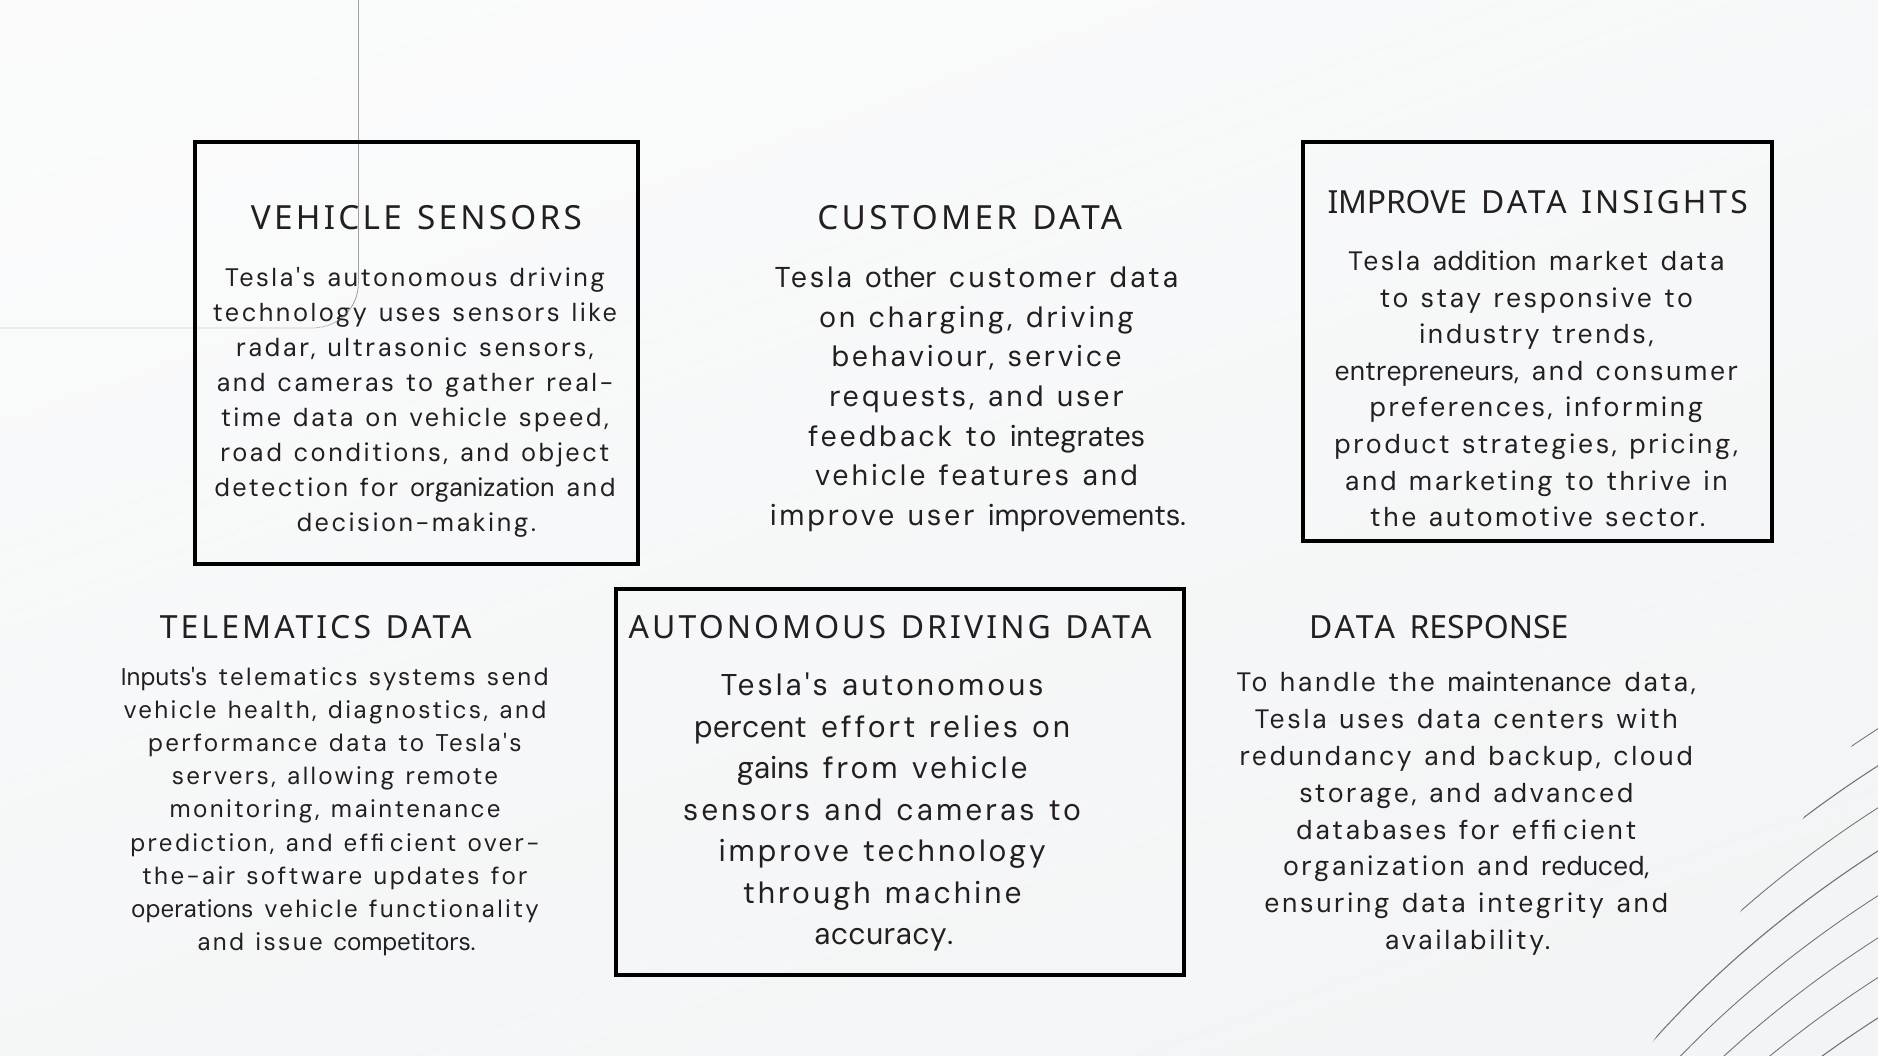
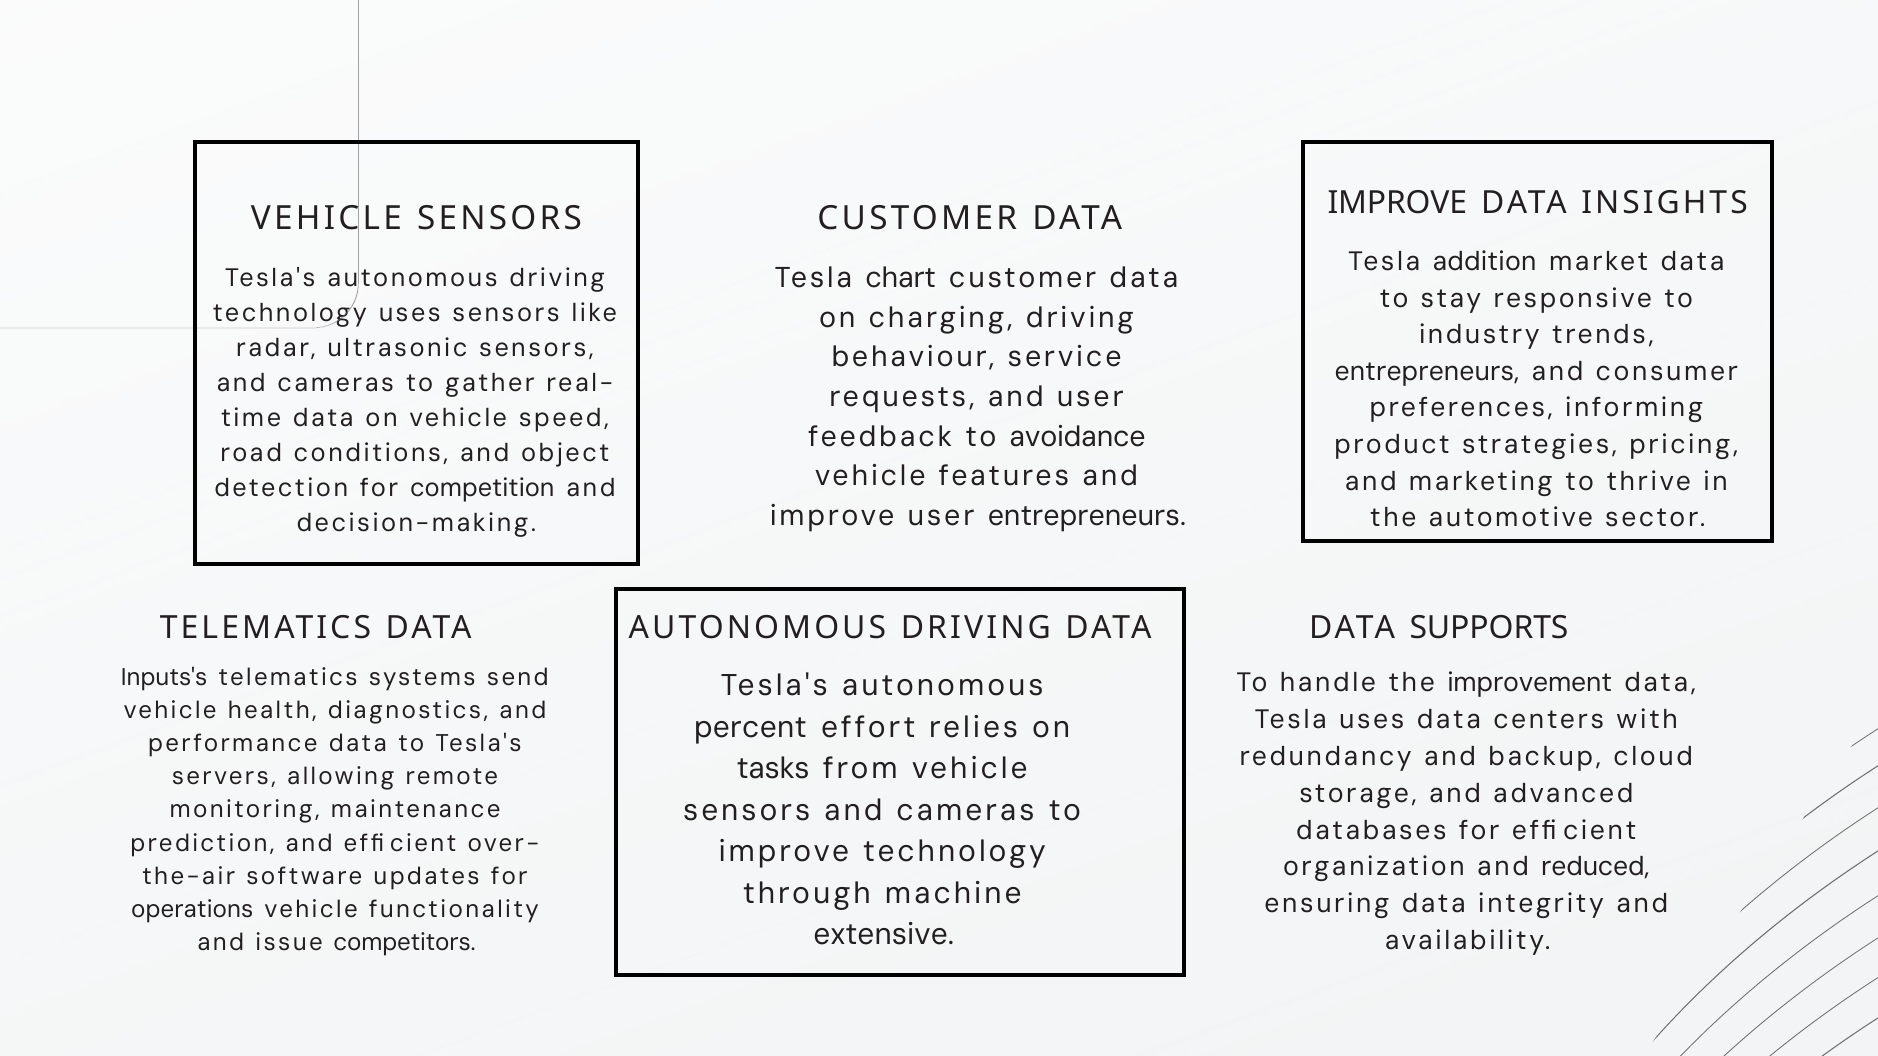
other: other -> chart
integrates: integrates -> avoidance
for organization: organization -> competition
user improvements: improvements -> entrepreneurs
RESPONSE: RESPONSE -> SUPPORTS
the maintenance: maintenance -> improvement
gains: gains -> tasks
accuracy: accuracy -> extensive
